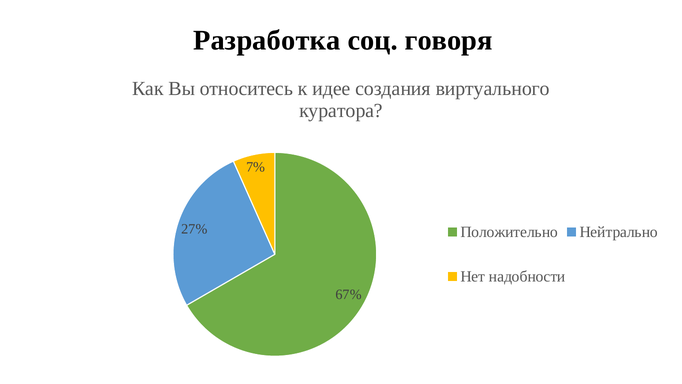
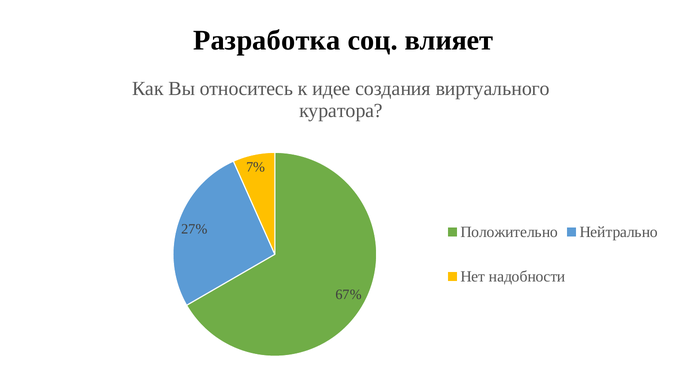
говоря: говоря -> влияет
